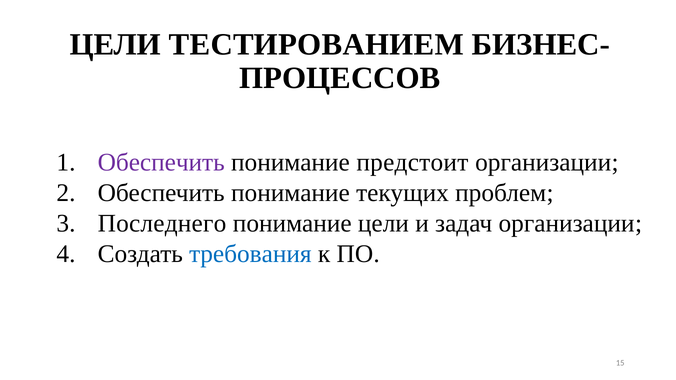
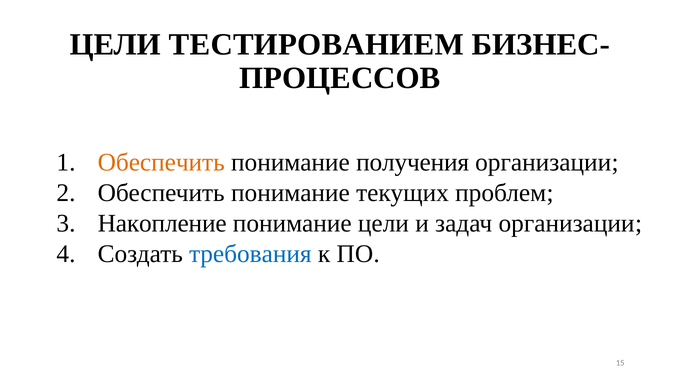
Обеспечить at (161, 163) colour: purple -> orange
предстоит: предстоит -> получения
Последнего: Последнего -> Накопление
